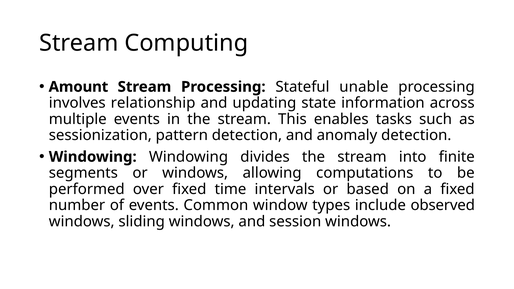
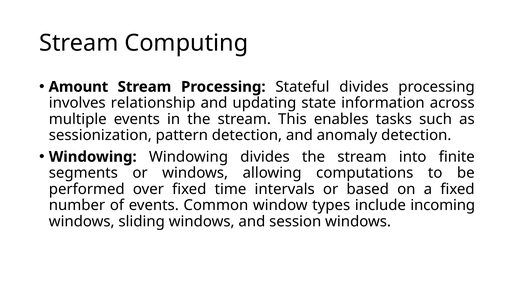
Stateful unable: unable -> divides
observed: observed -> incoming
